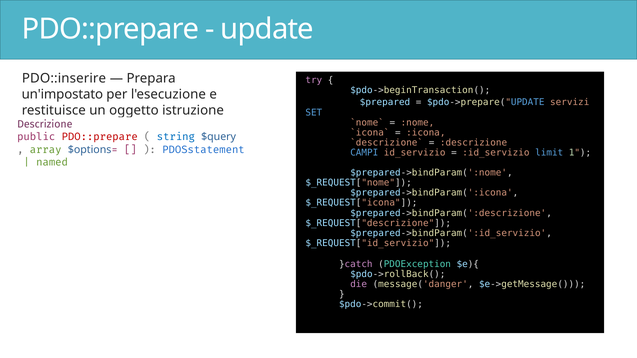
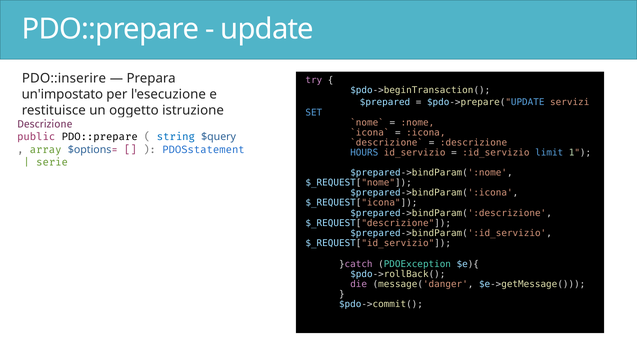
PDO::prepare at (100, 137) colour: red -> black
CAMPI: CAMPI -> HOURS
named: named -> serie
